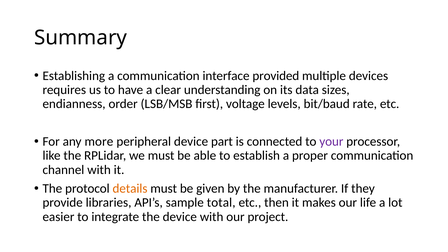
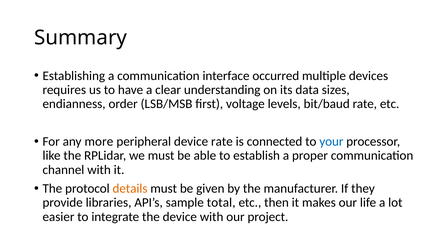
provided: provided -> occurred
device part: part -> rate
your colour: purple -> blue
